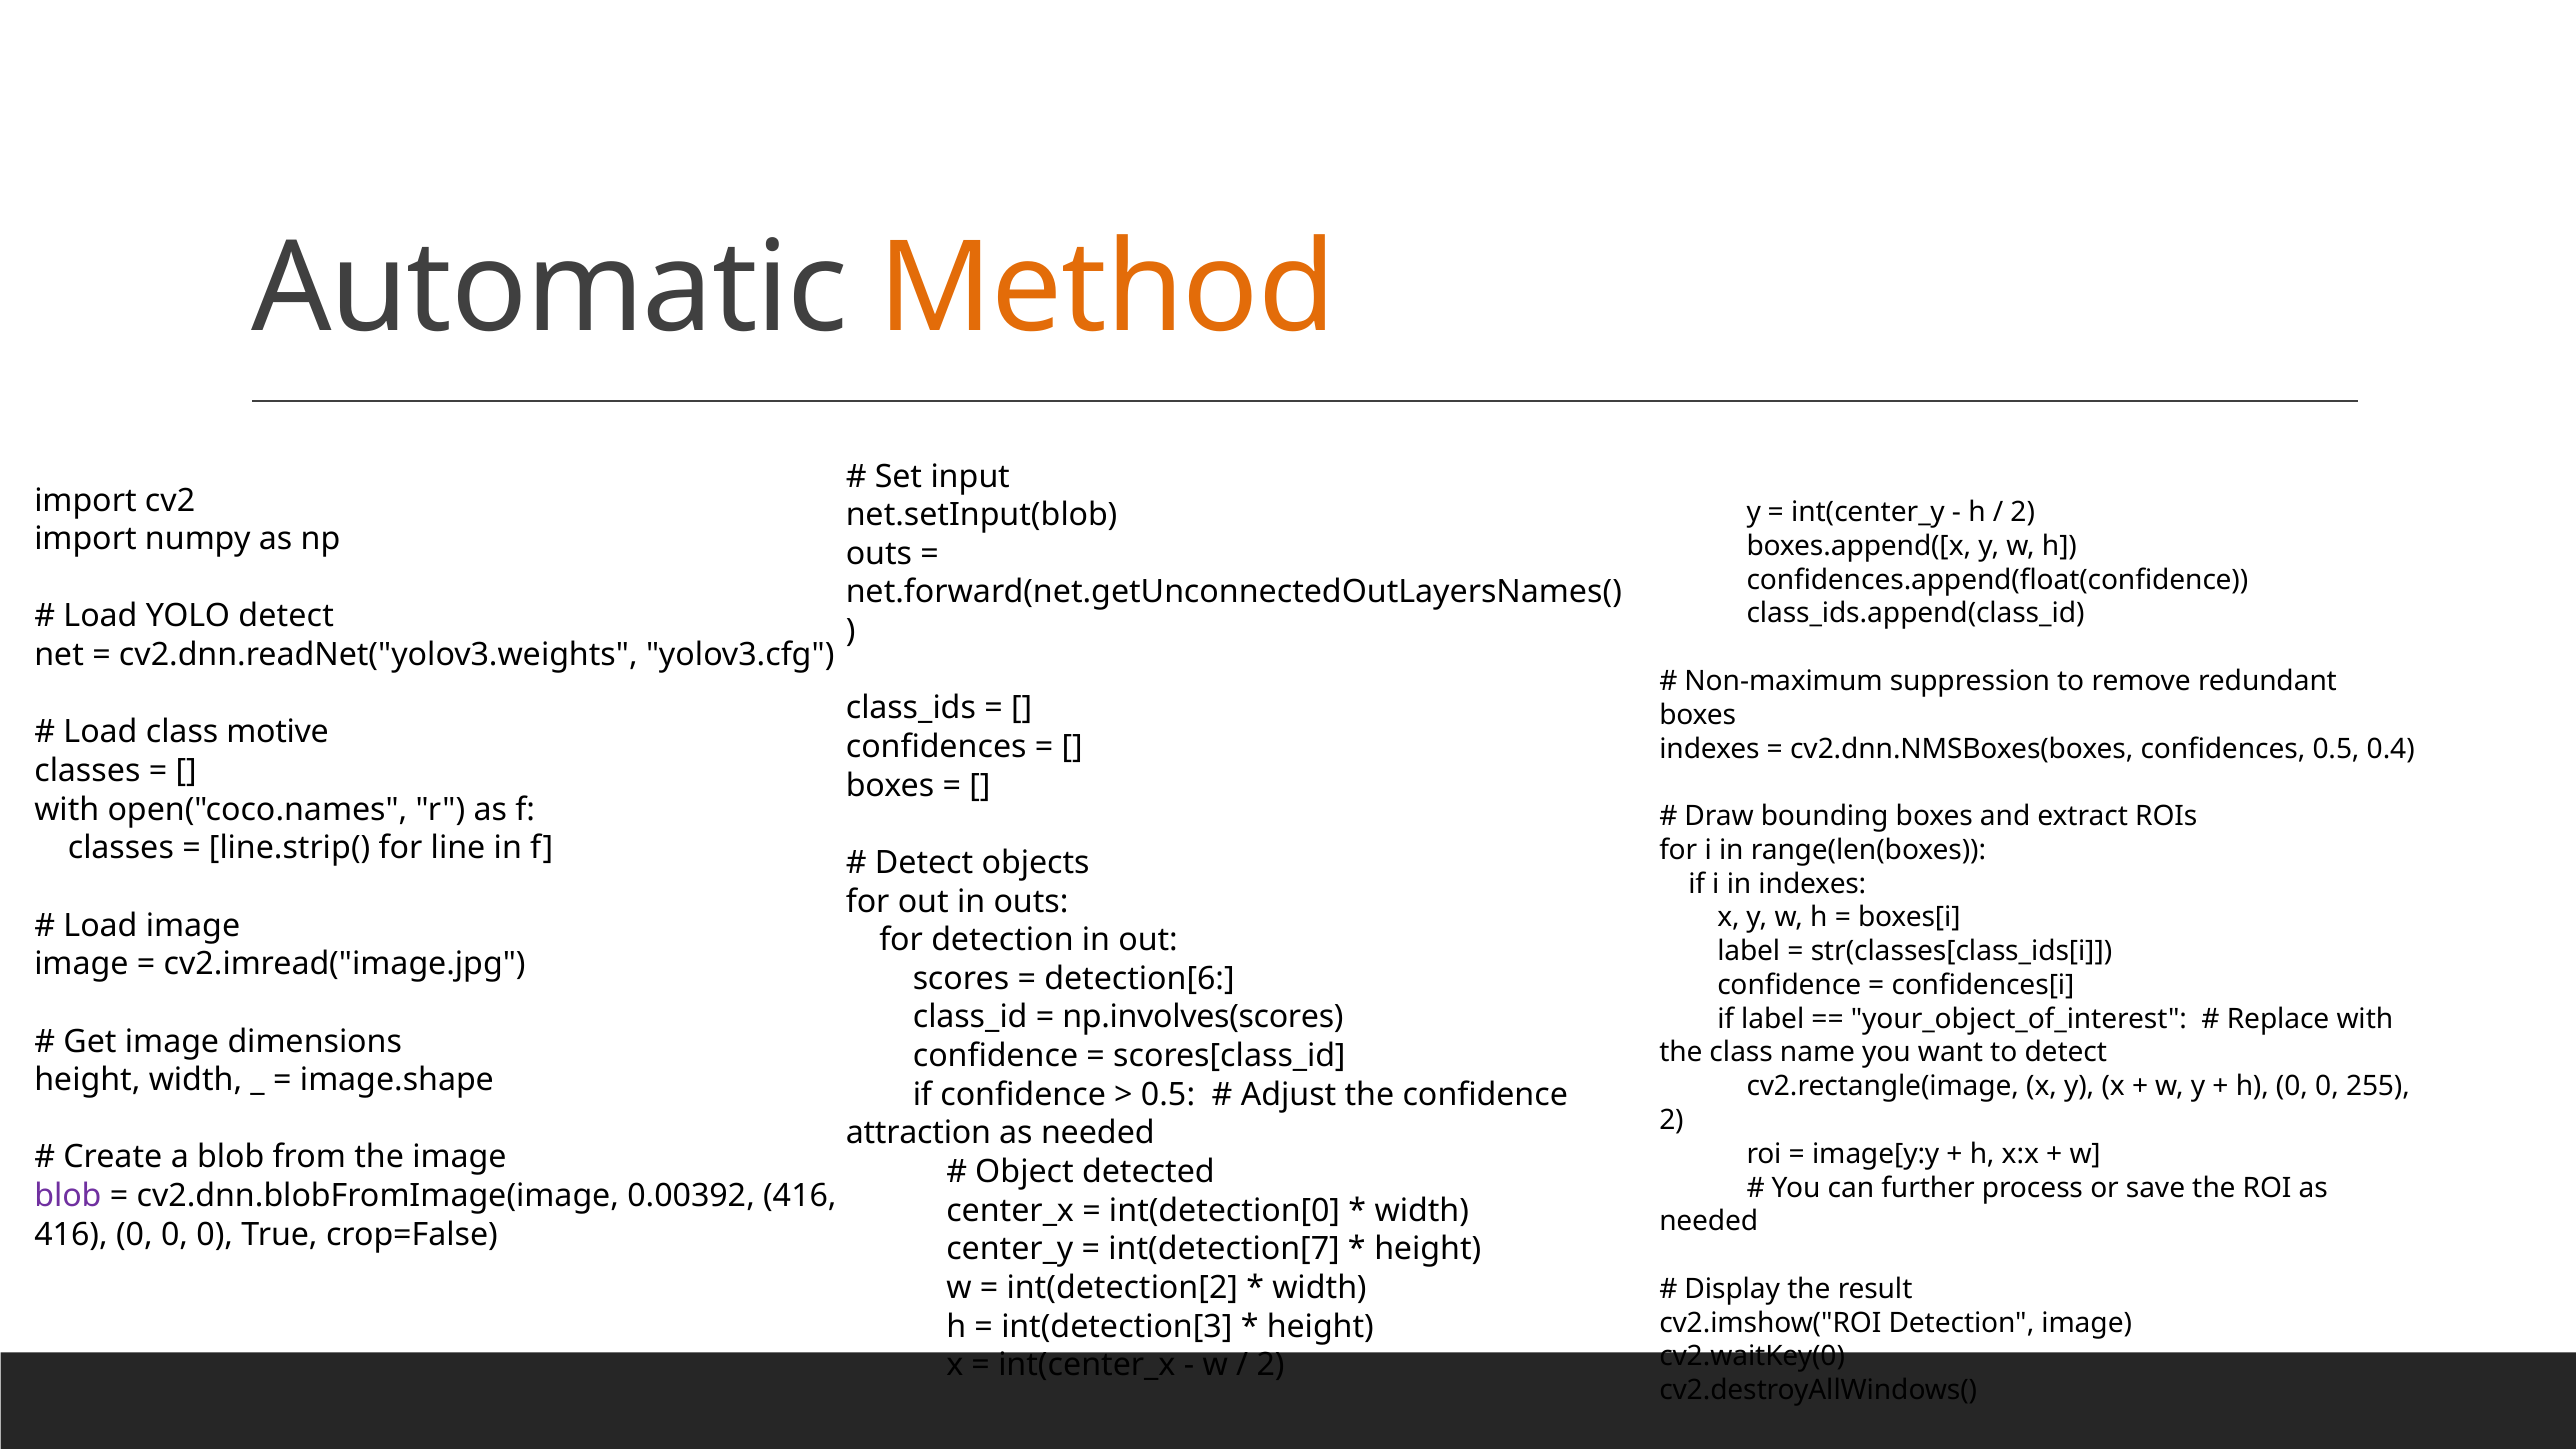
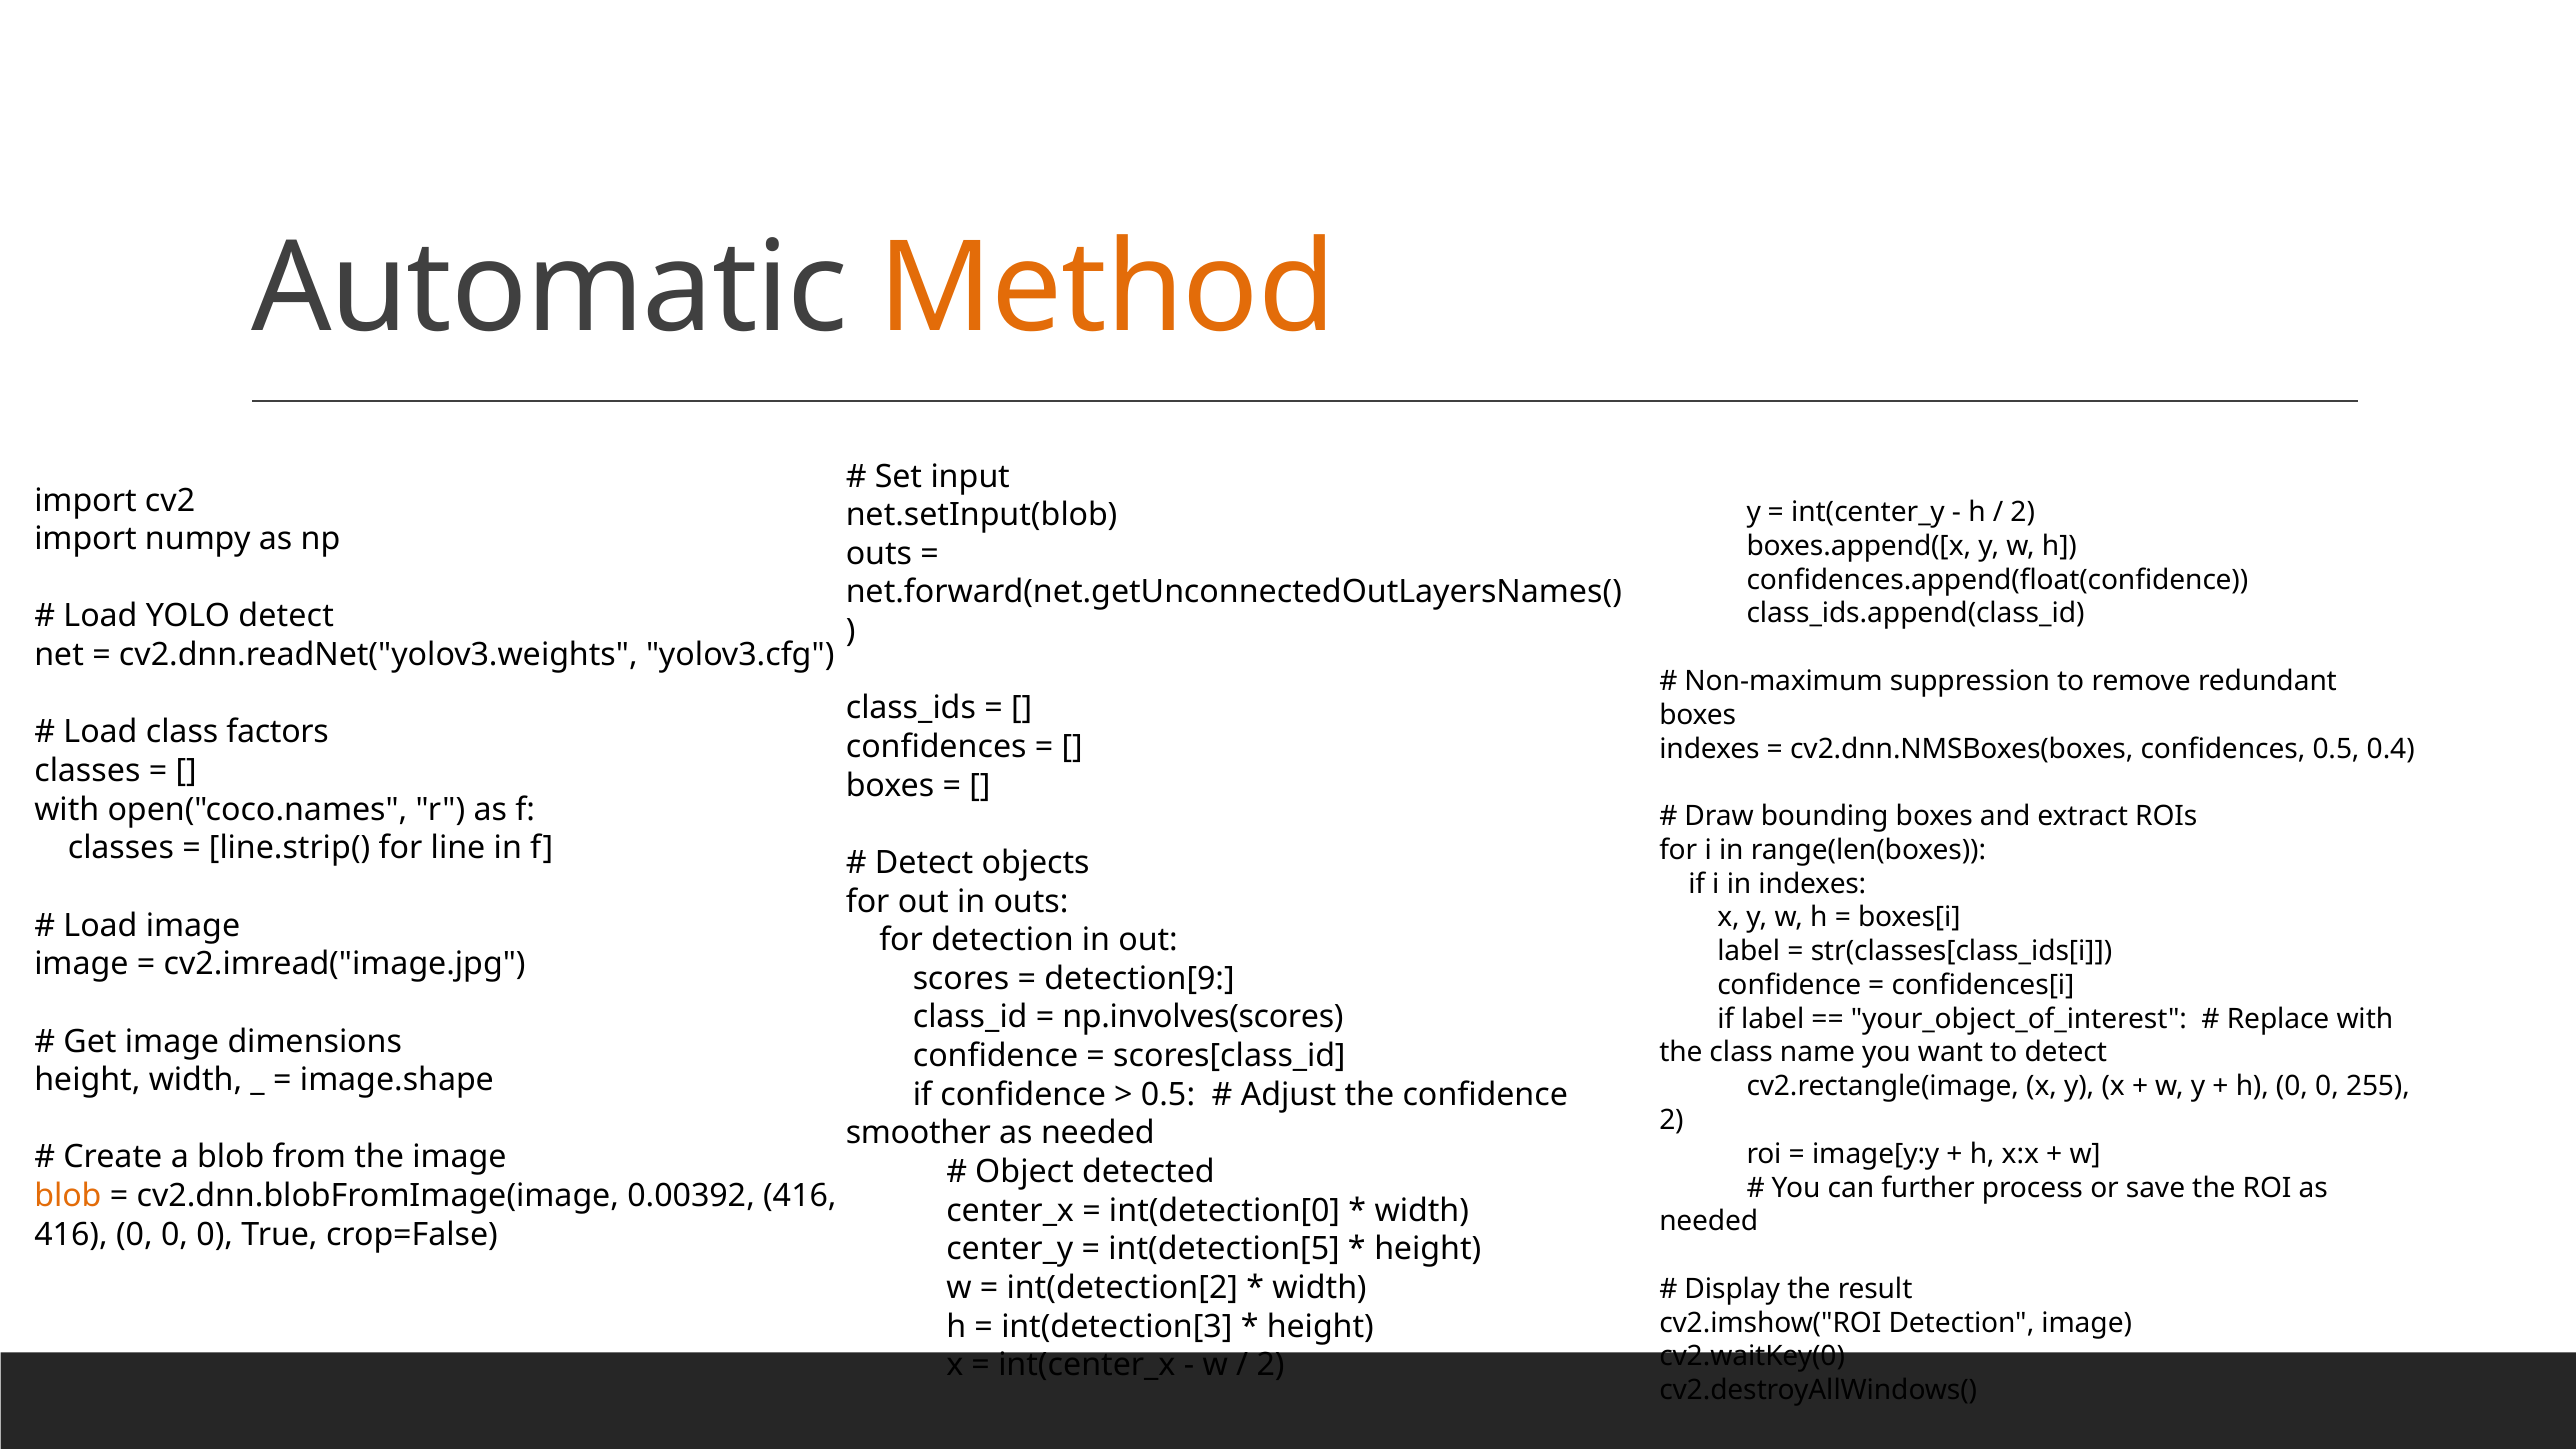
motive: motive -> factors
detection[6: detection[6 -> detection[9
attraction: attraction -> smoother
blob at (68, 1196) colour: purple -> orange
int(detection[7: int(detection[7 -> int(detection[5
